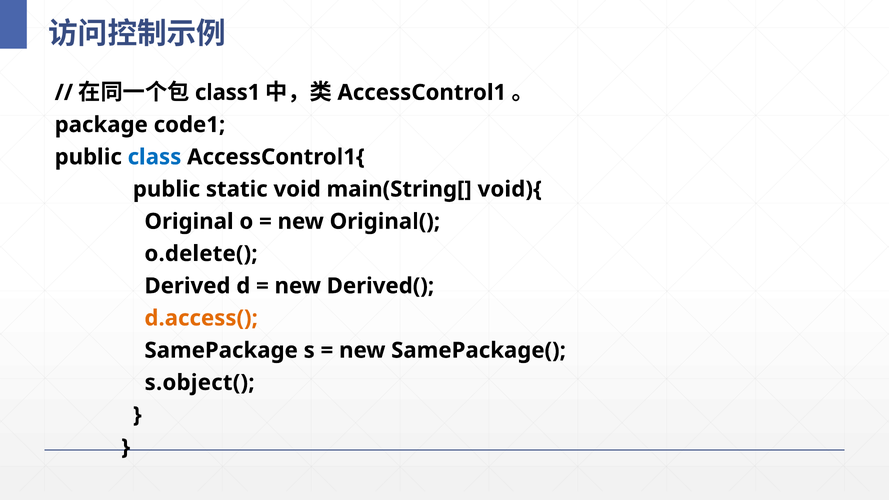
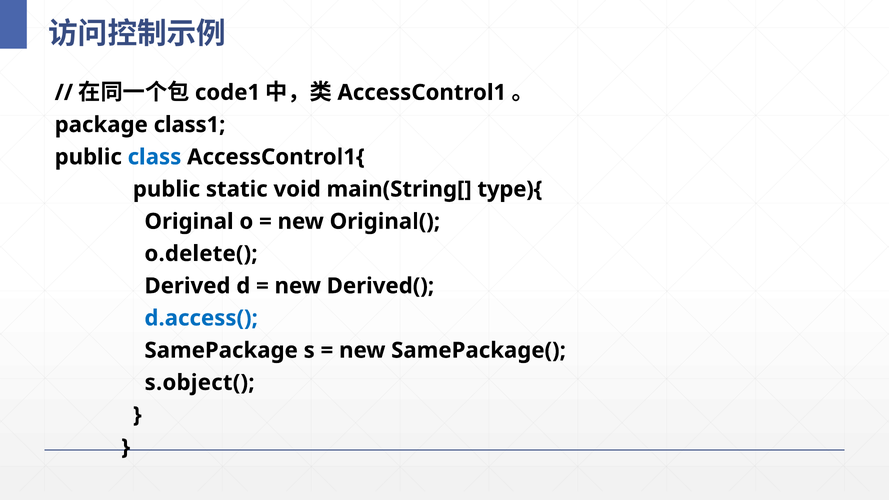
class1: class1 -> code1
code1: code1 -> class1
void){: void){ -> type){
d.access( colour: orange -> blue
